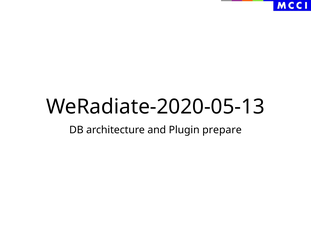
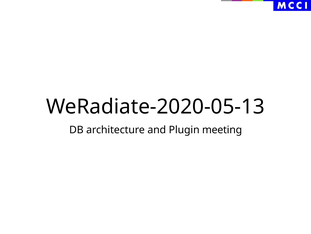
prepare: prepare -> meeting
